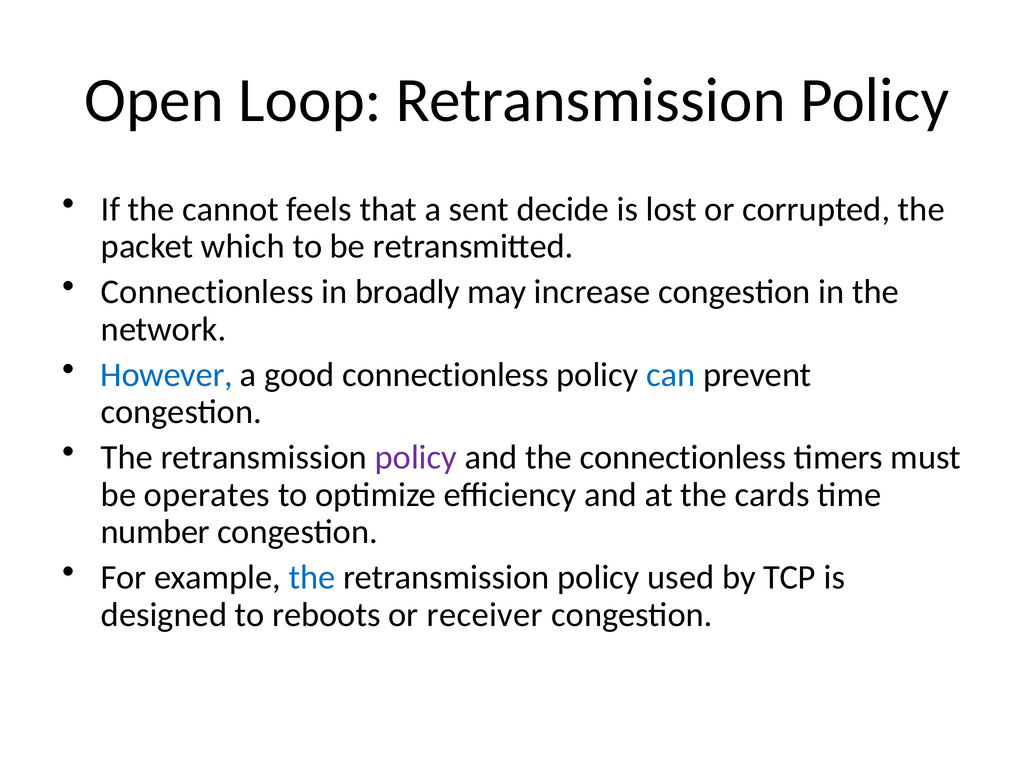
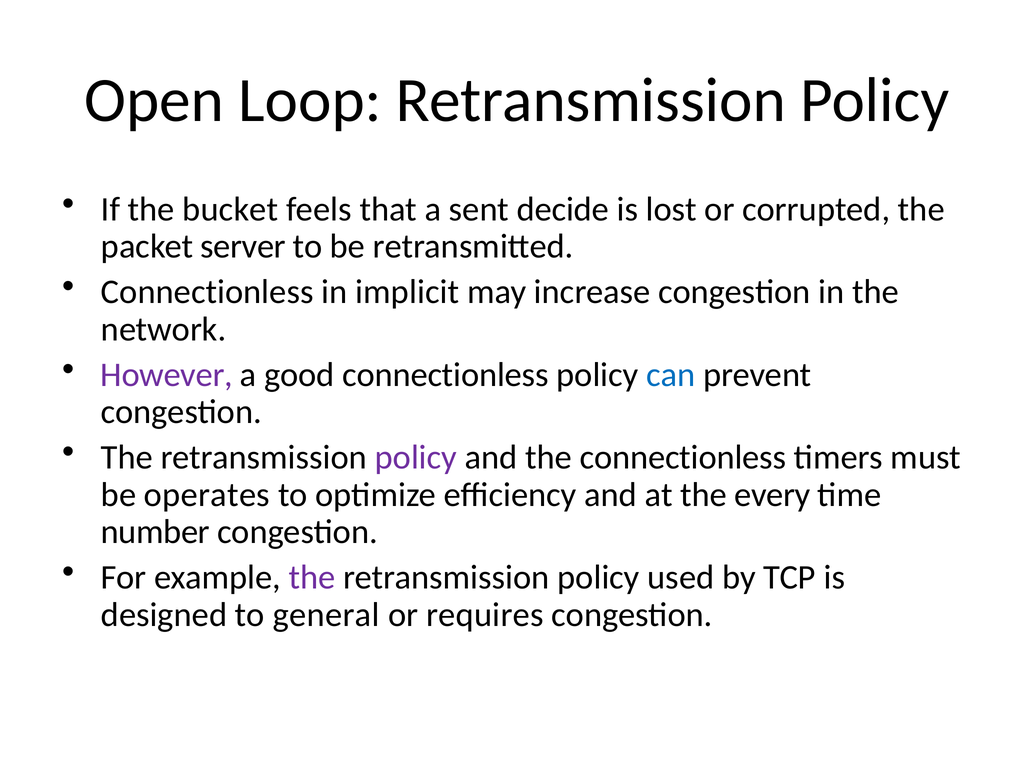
cannot: cannot -> bucket
which: which -> server
broadly: broadly -> implicit
However colour: blue -> purple
cards: cards -> every
the at (312, 578) colour: blue -> purple
reboots: reboots -> general
receiver: receiver -> requires
